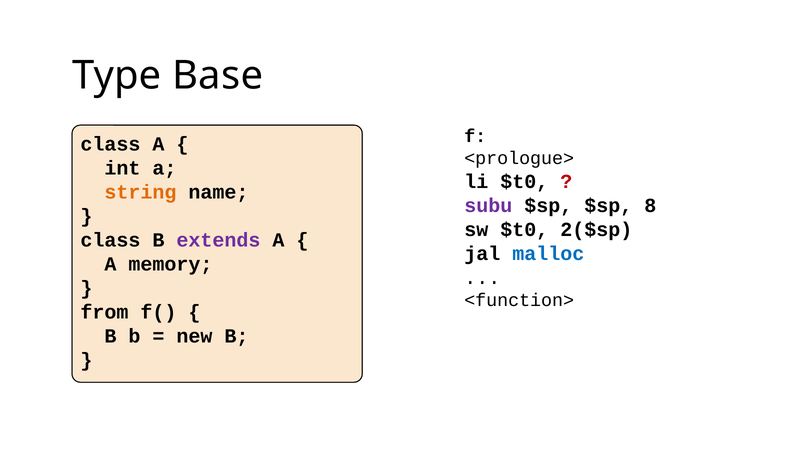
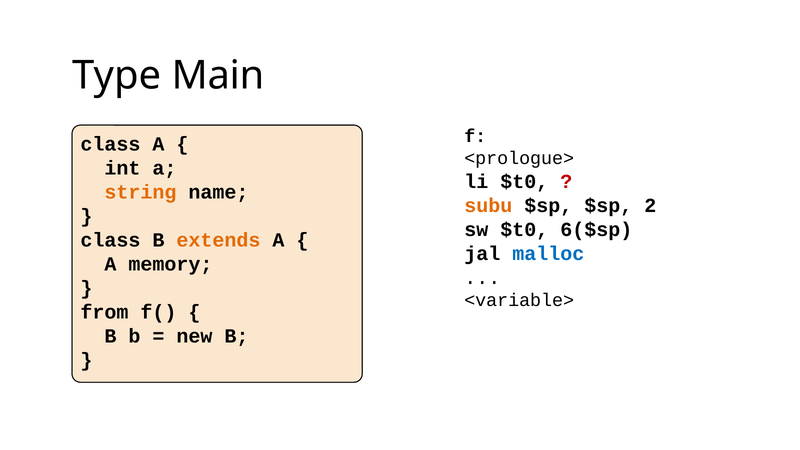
Base: Base -> Main
subu colour: purple -> orange
8: 8 -> 2
2($sp: 2($sp -> 6($sp
extends colour: purple -> orange
<function>: <function> -> <variable>
